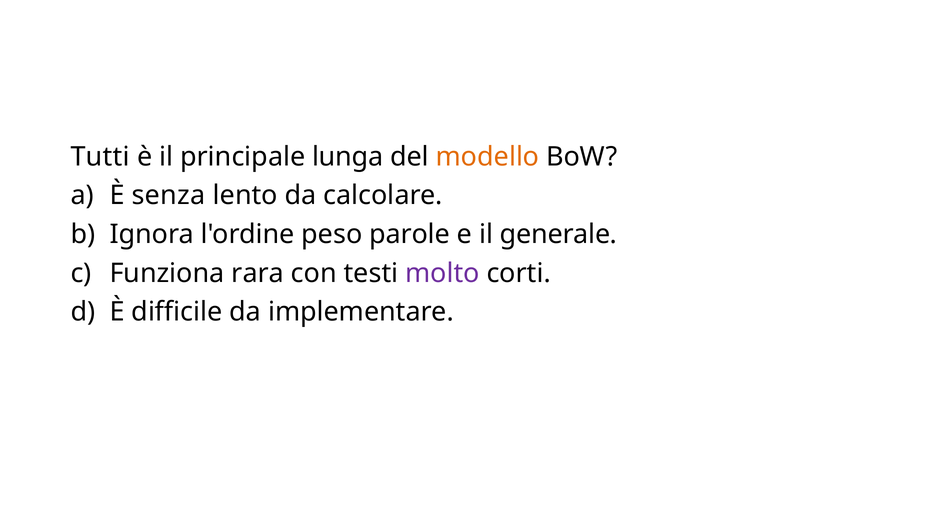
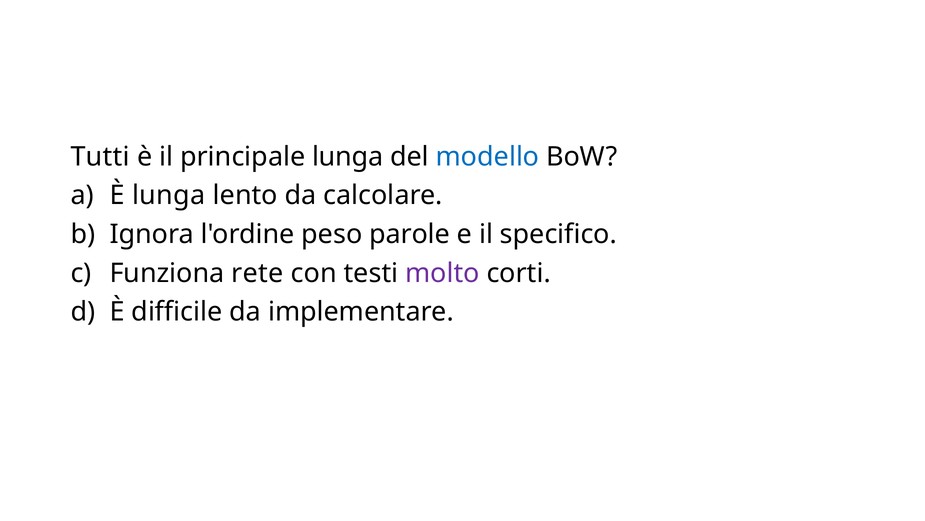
modello colour: orange -> blue
È senza: senza -> lunga
generale: generale -> specifico
rara: rara -> rete
